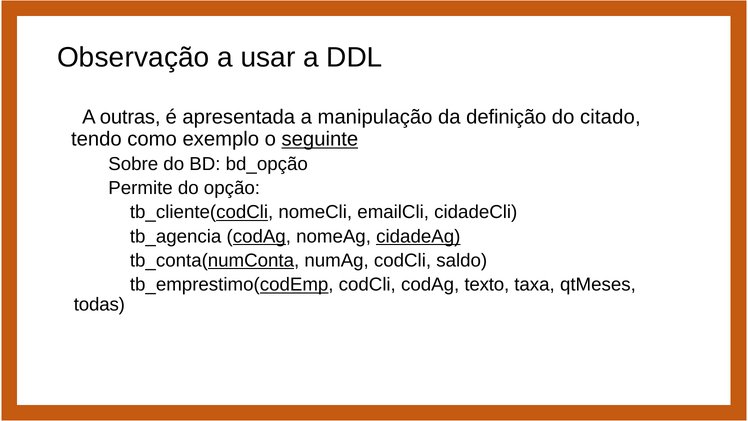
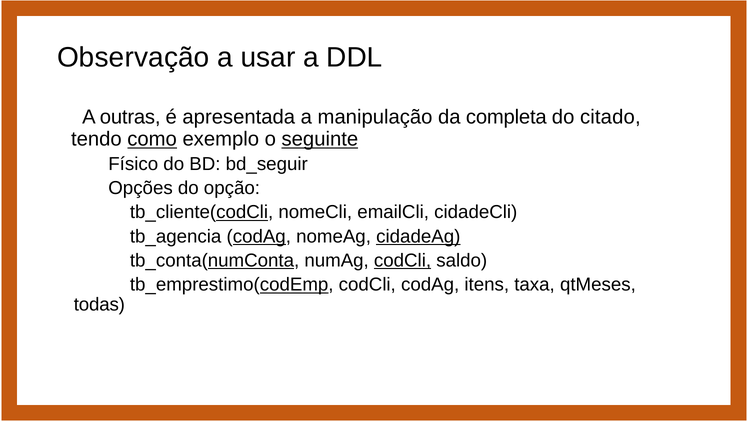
definição: definição -> completa
como underline: none -> present
Sobre: Sobre -> Físico
bd_opção: bd_opção -> bd_seguir
Permite: Permite -> Opções
codCli at (403, 260) underline: none -> present
texto: texto -> itens
